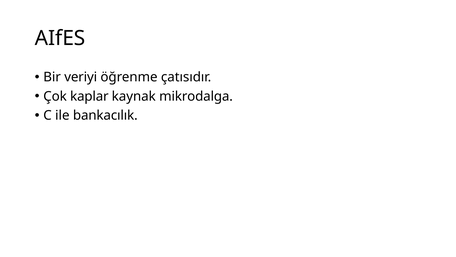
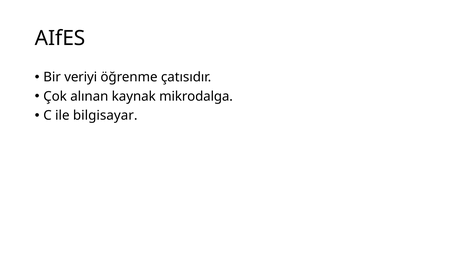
kaplar: kaplar -> alınan
bankacılık: bankacılık -> bilgisayar
